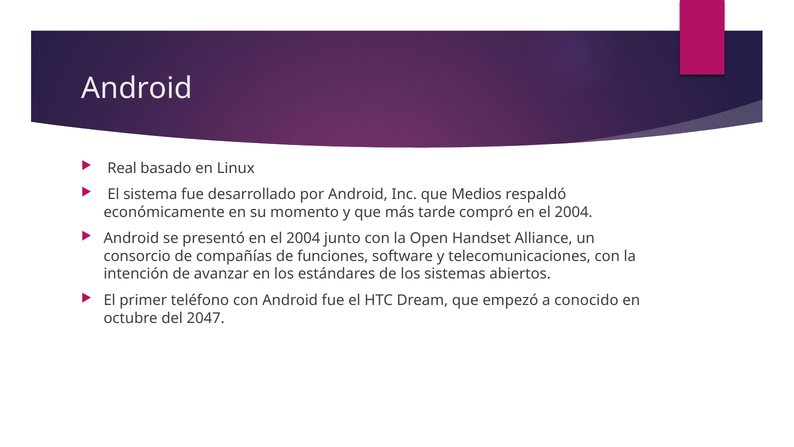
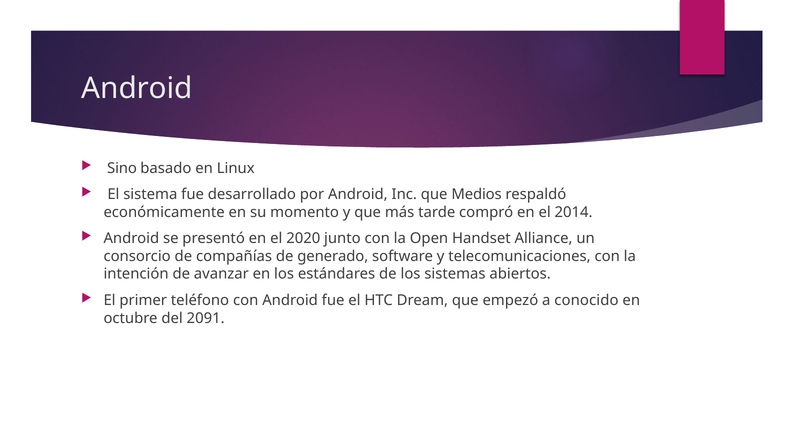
Real: Real -> Sino
compró en el 2004: 2004 -> 2014
presentó en el 2004: 2004 -> 2020
funciones: funciones -> generado
2047: 2047 -> 2091
